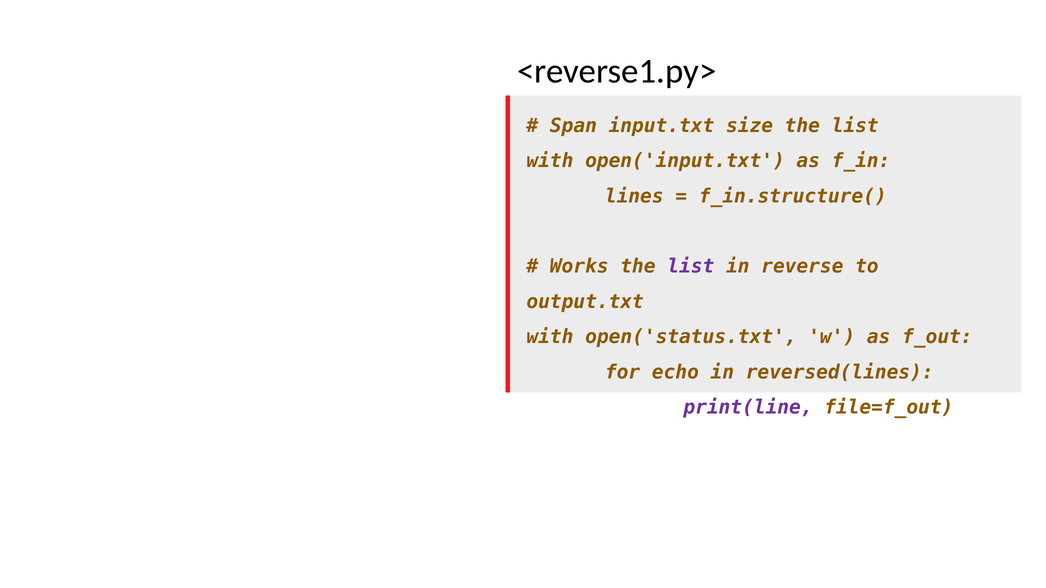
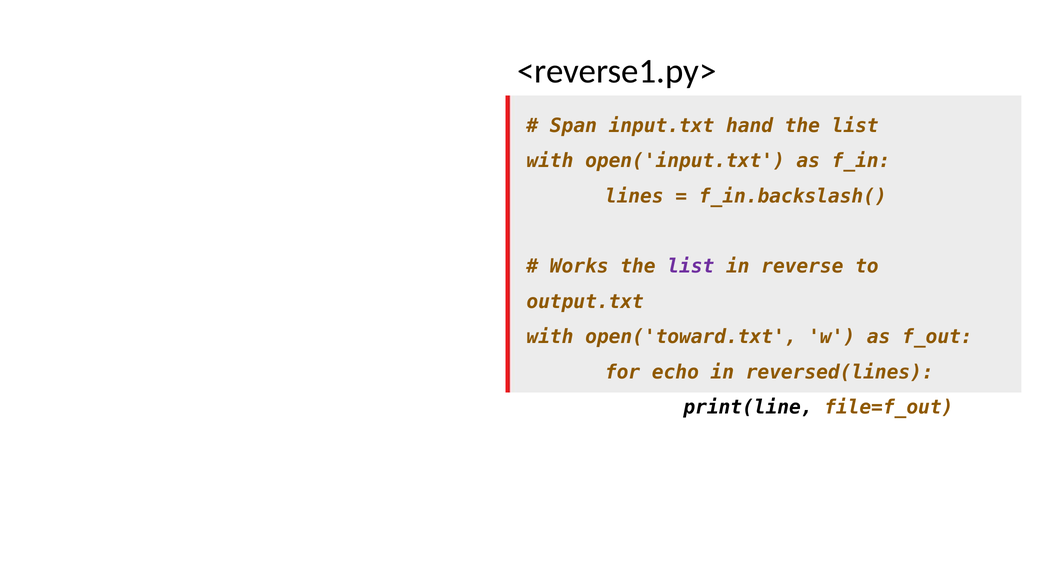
size: size -> hand
f_in.structure(: f_in.structure( -> f_in.backslash(
open('status.txt: open('status.txt -> open('toward.txt
print(line colour: purple -> black
